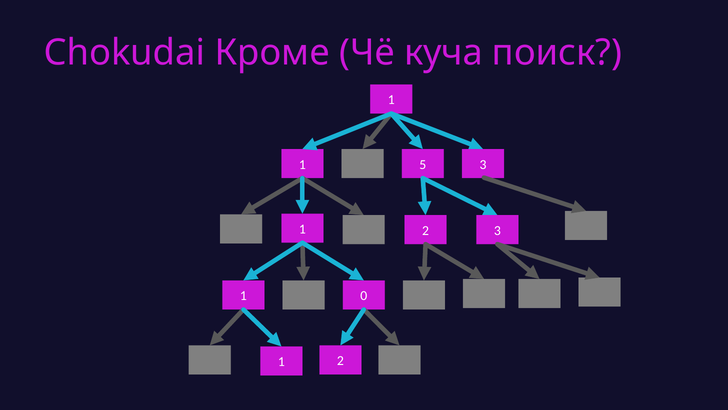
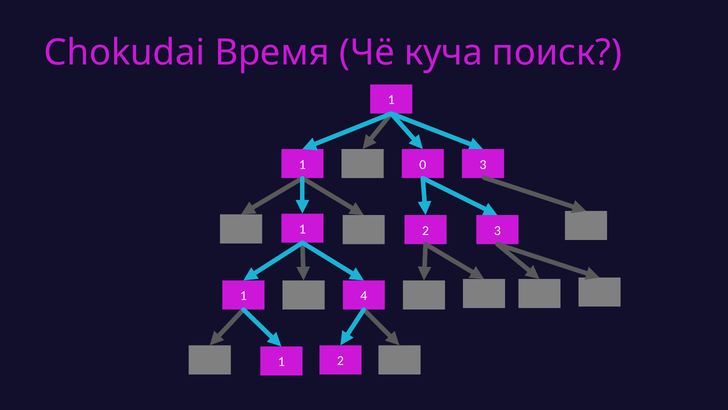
Кроме: Кроме -> Время
5: 5 -> 0
0: 0 -> 4
